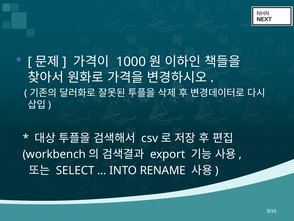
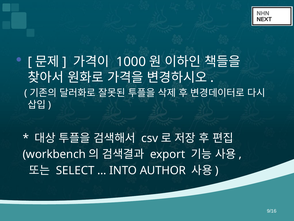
RENAME: RENAME -> AUTHOR
